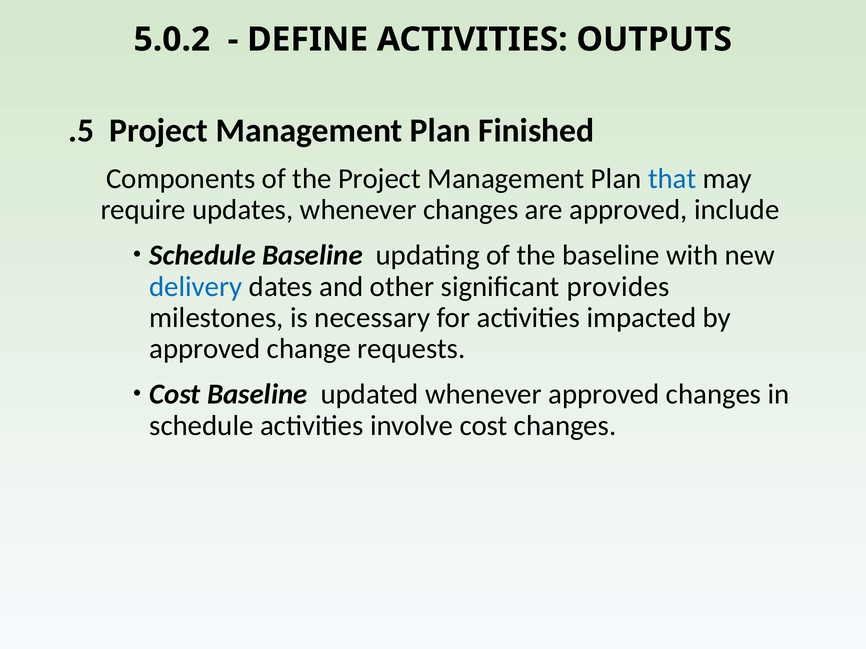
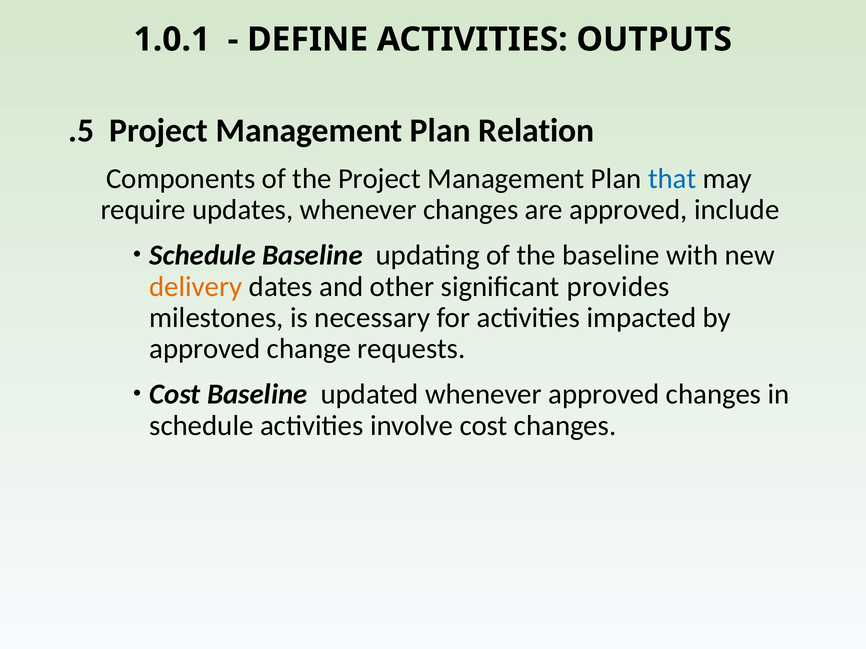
5.0.2: 5.0.2 -> 1.0.1
Finished: Finished -> Relation
delivery colour: blue -> orange
